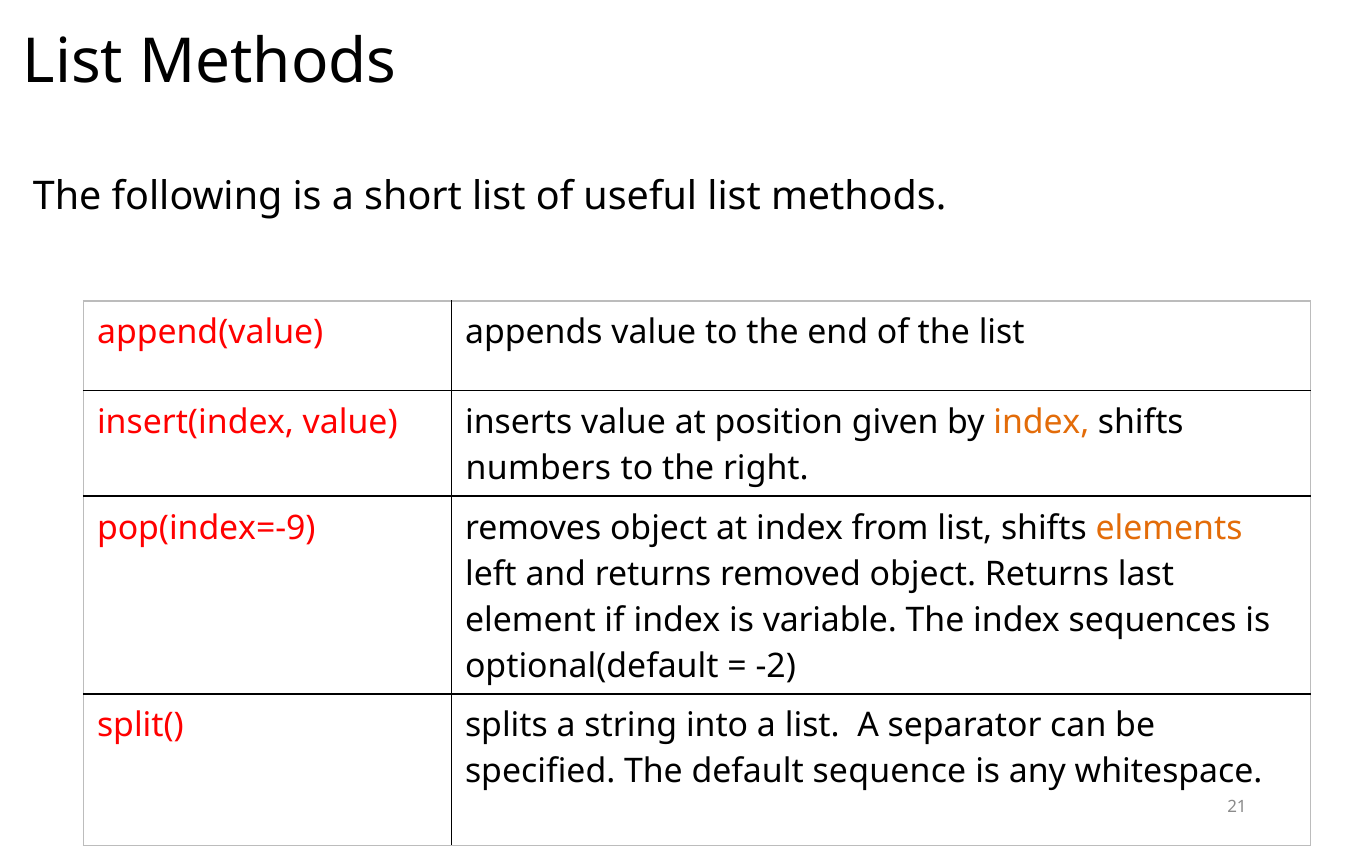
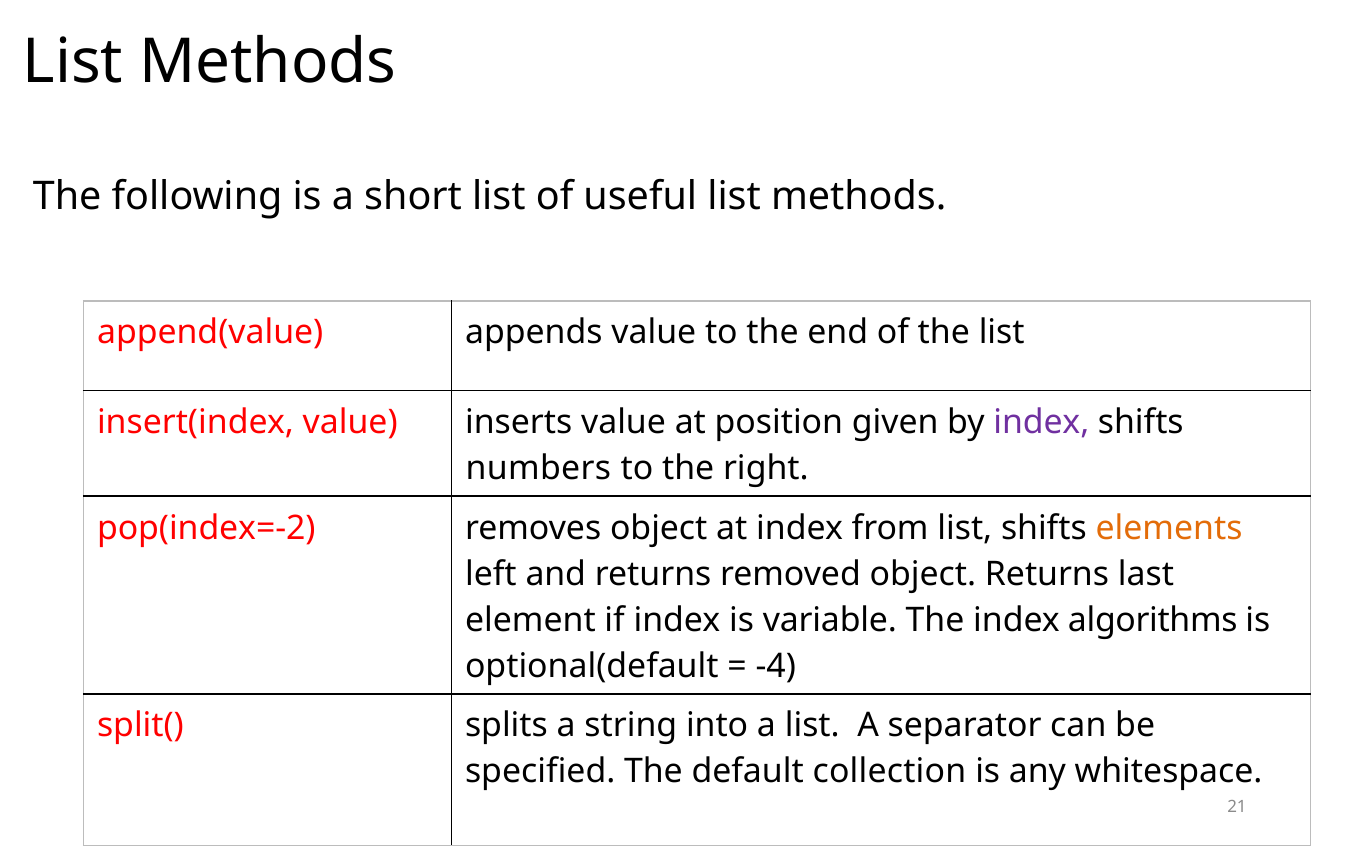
index at (1041, 422) colour: orange -> purple
pop(index=-9: pop(index=-9 -> pop(index=-2
sequences: sequences -> algorithms
-2: -2 -> -4
sequence: sequence -> collection
